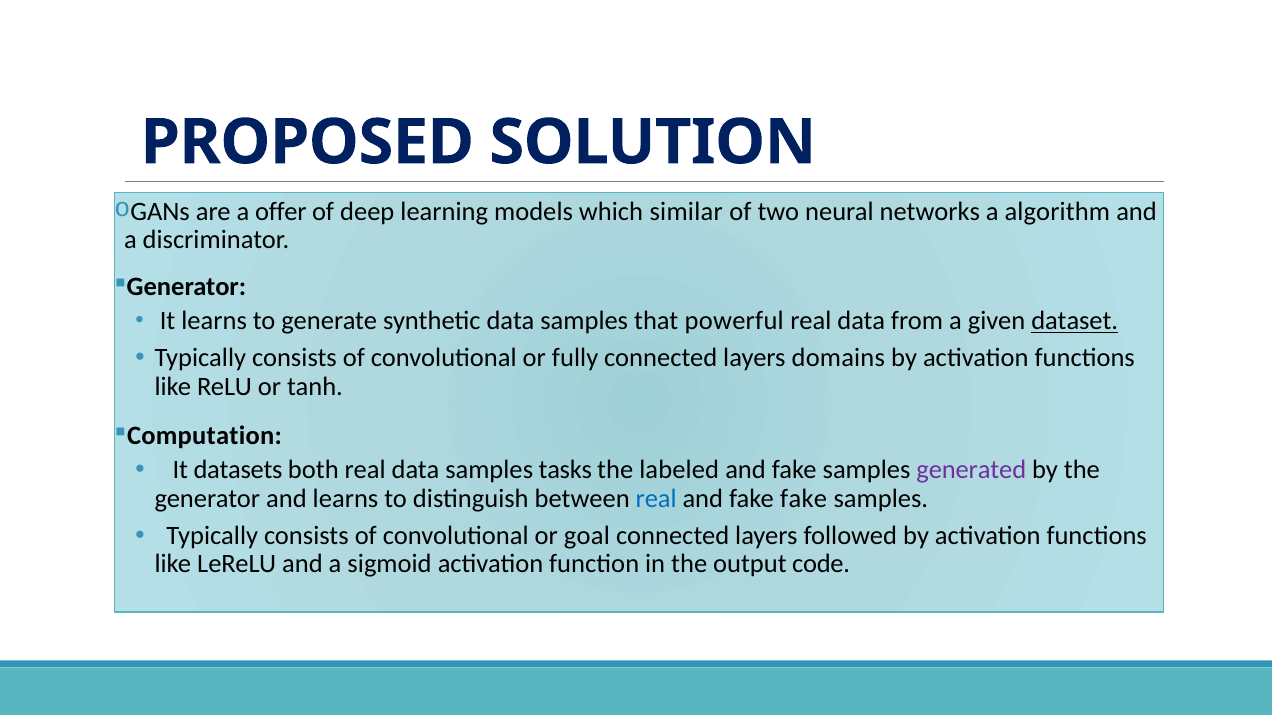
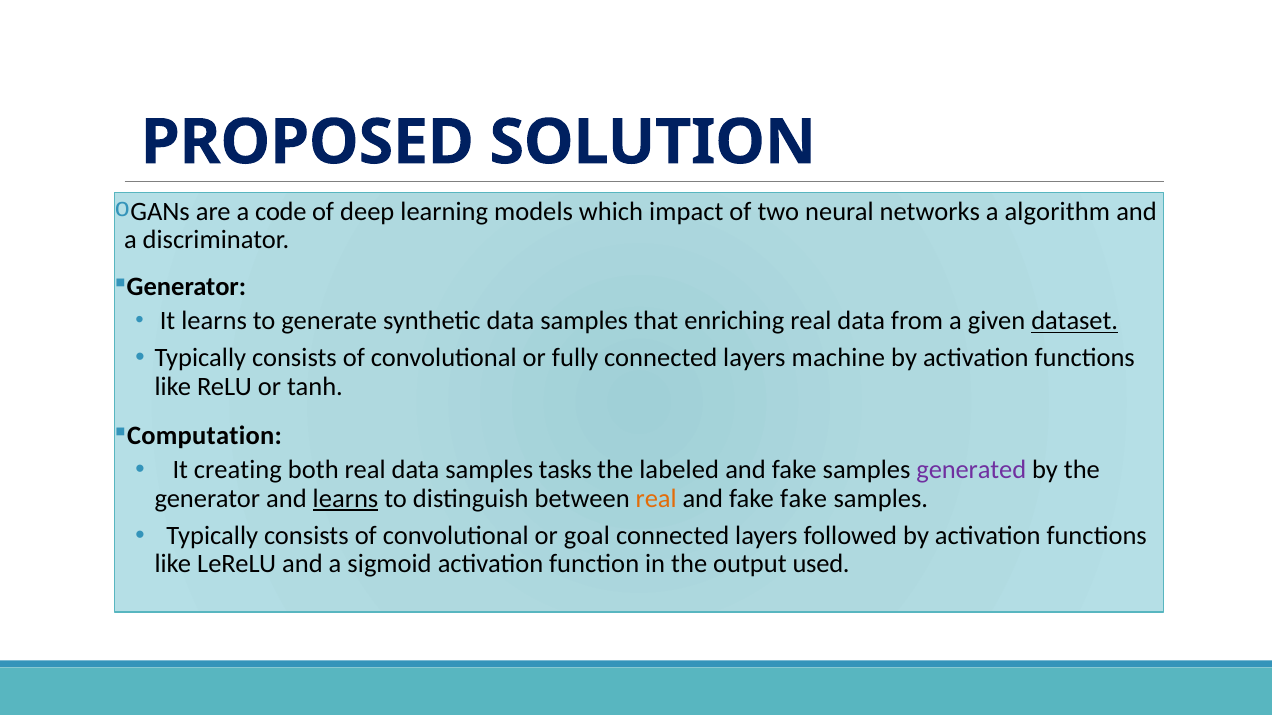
offer: offer -> code
similar: similar -> impact
powerful: powerful -> enriching
domains: domains -> machine
datasets: datasets -> creating
learns at (346, 499) underline: none -> present
real at (656, 499) colour: blue -> orange
code: code -> used
